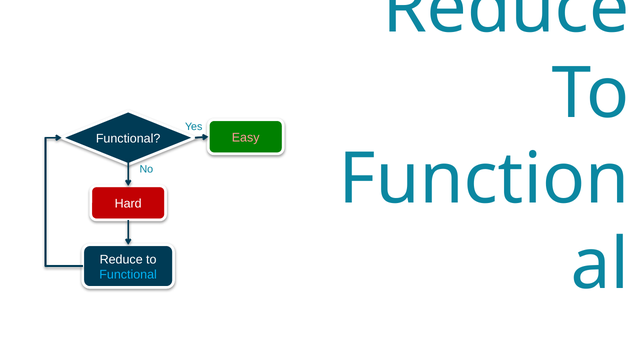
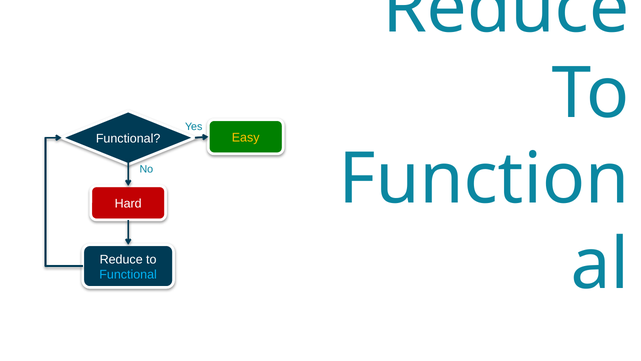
Easy colour: pink -> yellow
